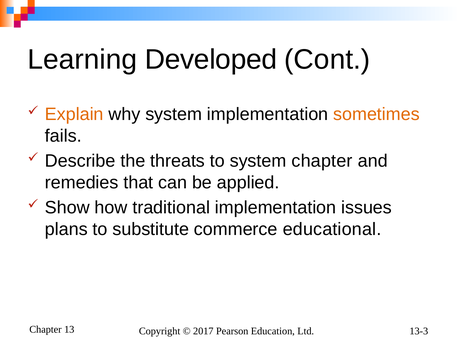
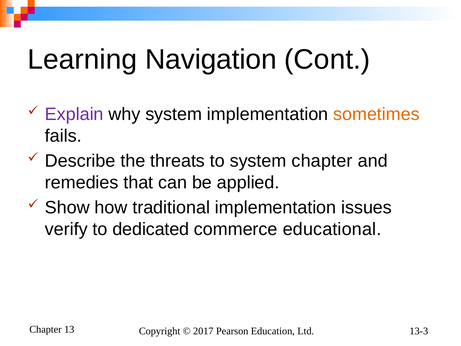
Developed: Developed -> Navigation
Explain colour: orange -> purple
plans: plans -> verify
substitute: substitute -> dedicated
